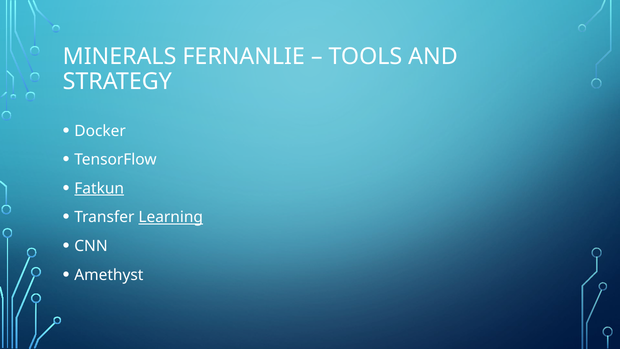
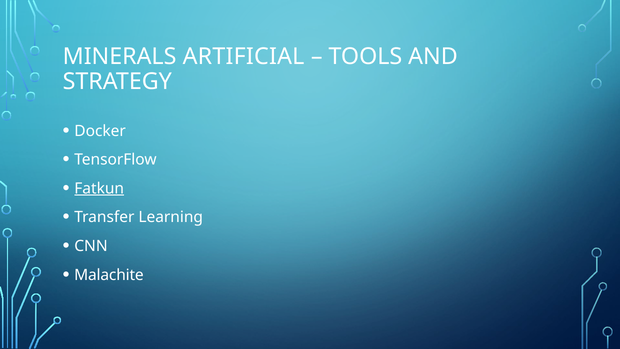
FERNANLIE: FERNANLIE -> ARTIFICIAL
Learning underline: present -> none
Amethyst: Amethyst -> Malachite
